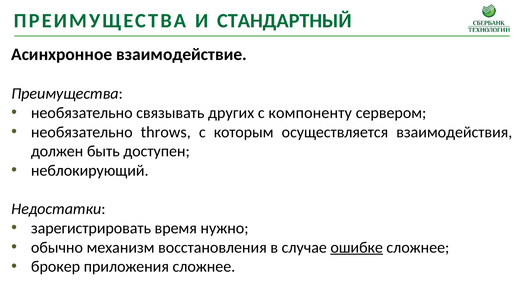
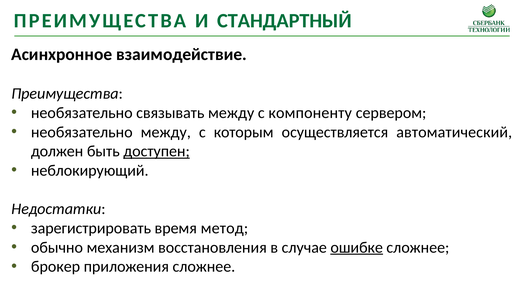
связывать других: других -> между
необязательно throws: throws -> между
взаимодействия: взаимодействия -> автоматический
доступен underline: none -> present
нужно: нужно -> метод
